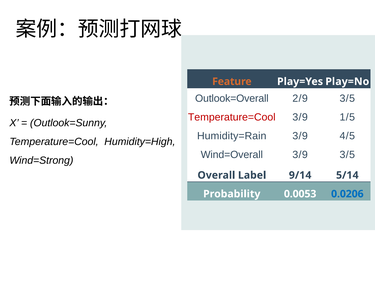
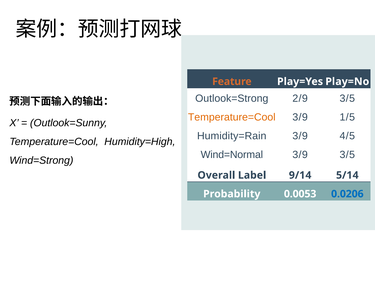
Outlook=Overall: Outlook=Overall -> Outlook=Strong
Temperature=Cool at (232, 117) colour: red -> orange
Wind=Overall: Wind=Overall -> Wind=Normal
